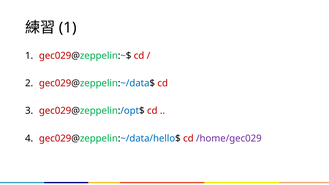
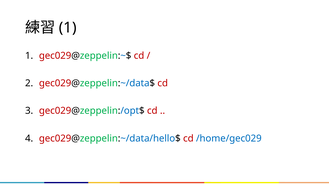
/home/gec029 colour: purple -> blue
